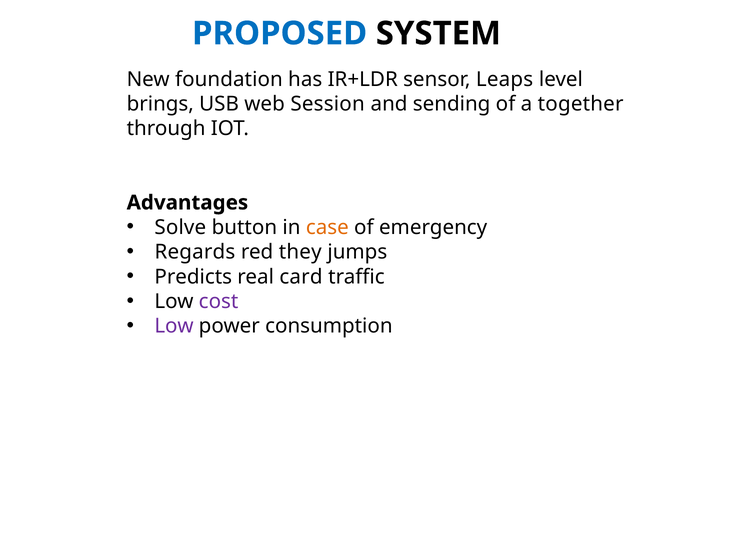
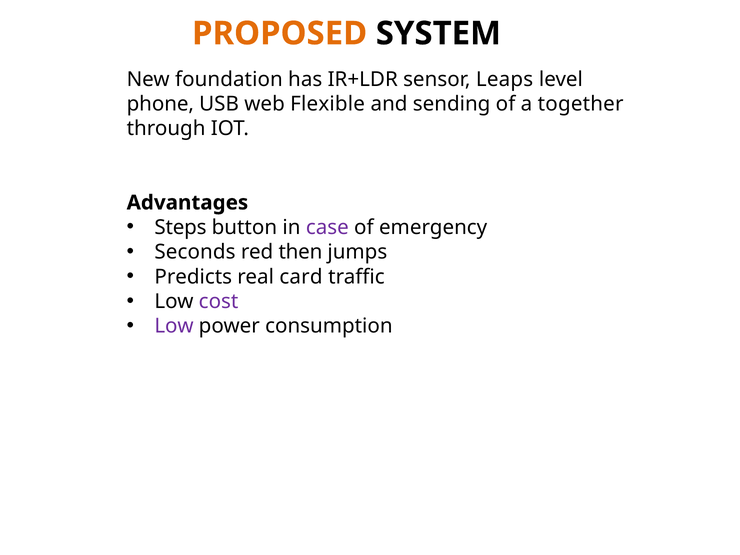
PROPOSED colour: blue -> orange
brings: brings -> phone
Session: Session -> Flexible
Solve: Solve -> Steps
case colour: orange -> purple
Regards: Regards -> Seconds
they: they -> then
